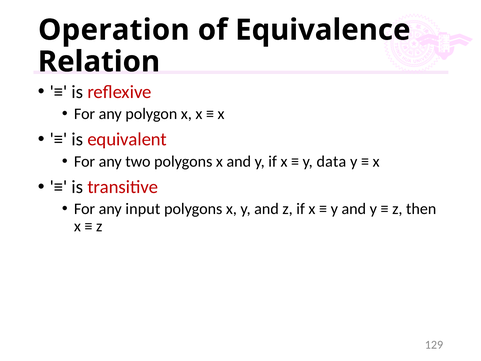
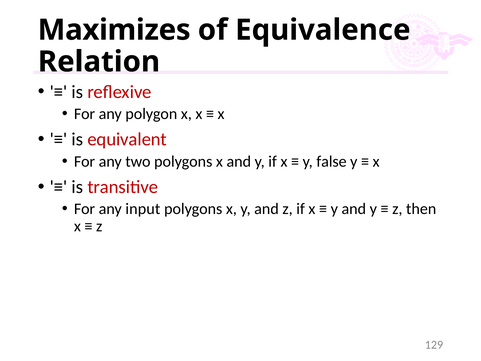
Operation: Operation -> Maximizes
data: data -> false
